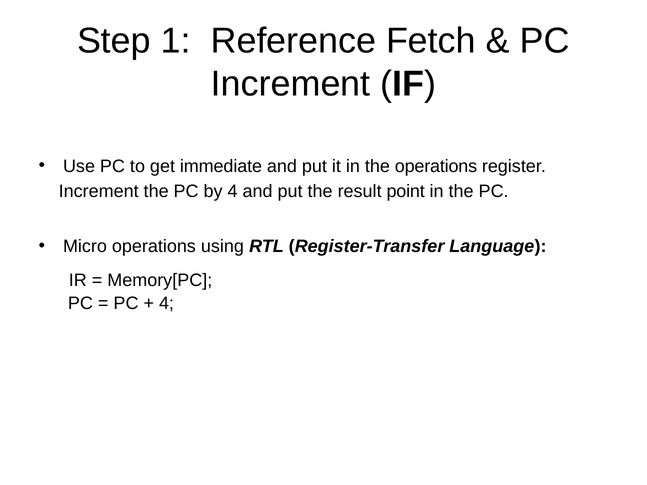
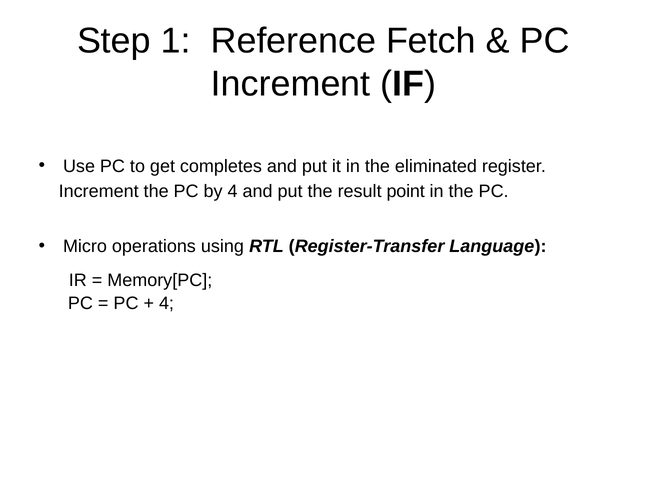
immediate: immediate -> completes
the operations: operations -> eliminated
